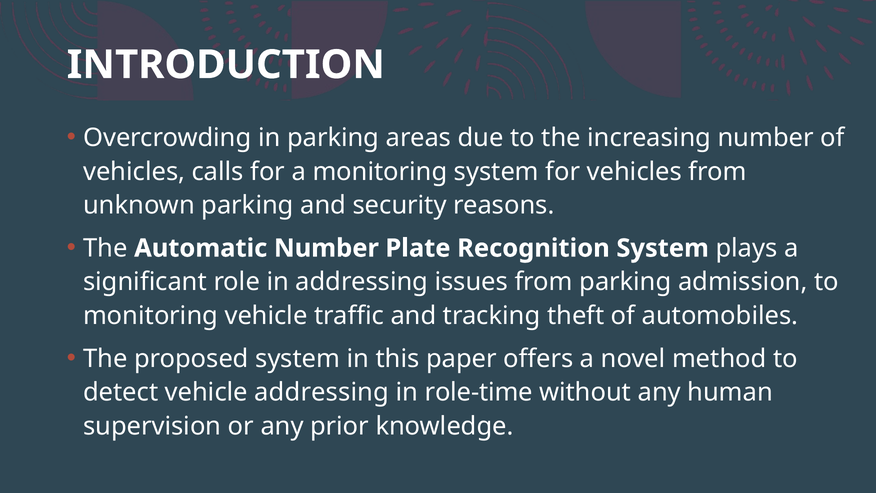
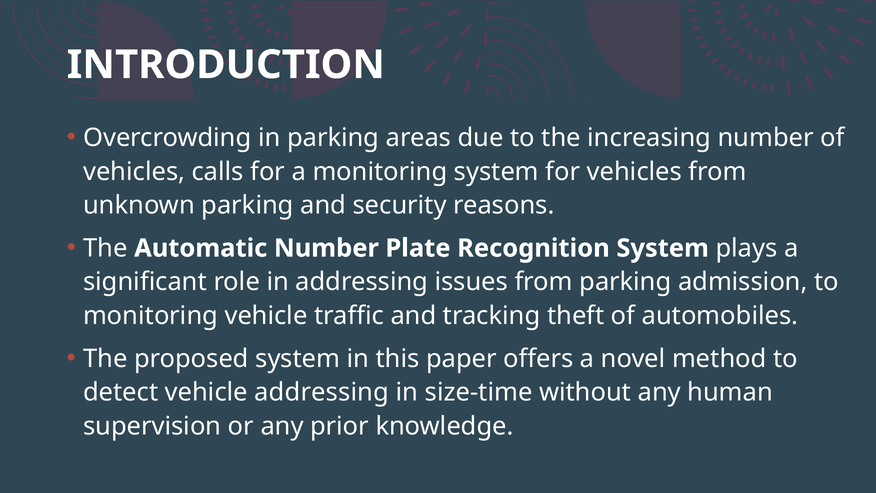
role-time: role-time -> size-time
